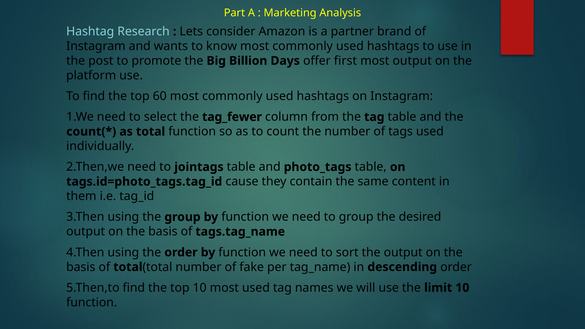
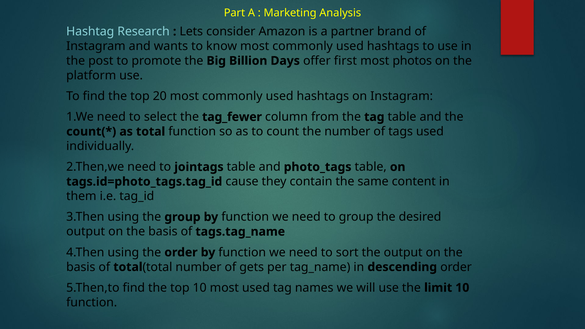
most output: output -> photos
60: 60 -> 20
fake: fake -> gets
